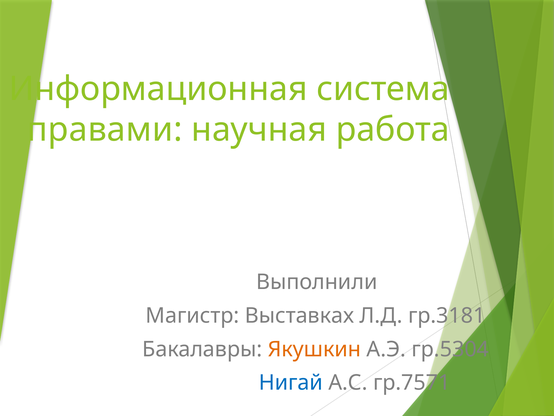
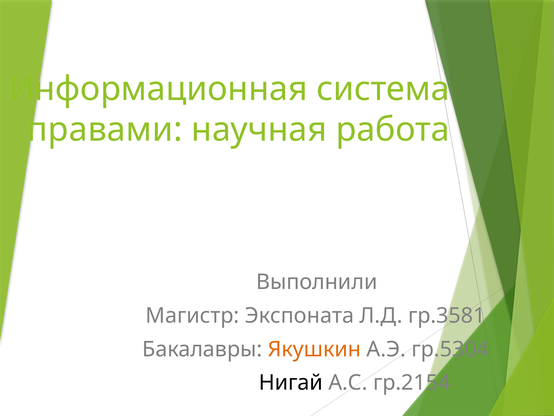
Выставках: Выставках -> Экспоната
гр.3181: гр.3181 -> гр.3581
Нигай colour: blue -> black
гр.7571: гр.7571 -> гр.2154
